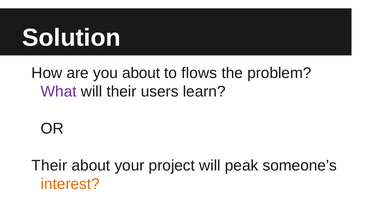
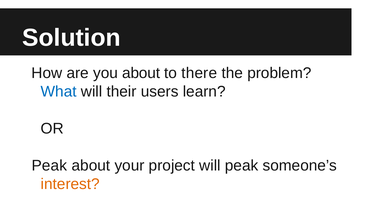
flows: flows -> there
What colour: purple -> blue
Their at (49, 166): Their -> Peak
